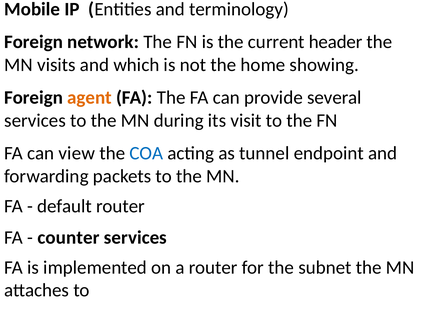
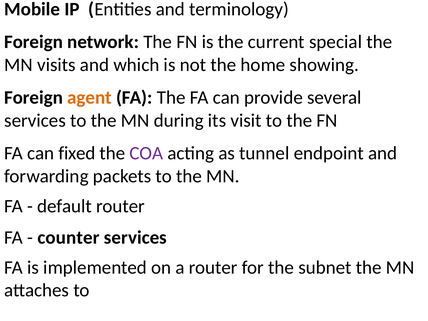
header: header -> special
view: view -> fixed
COA colour: blue -> purple
